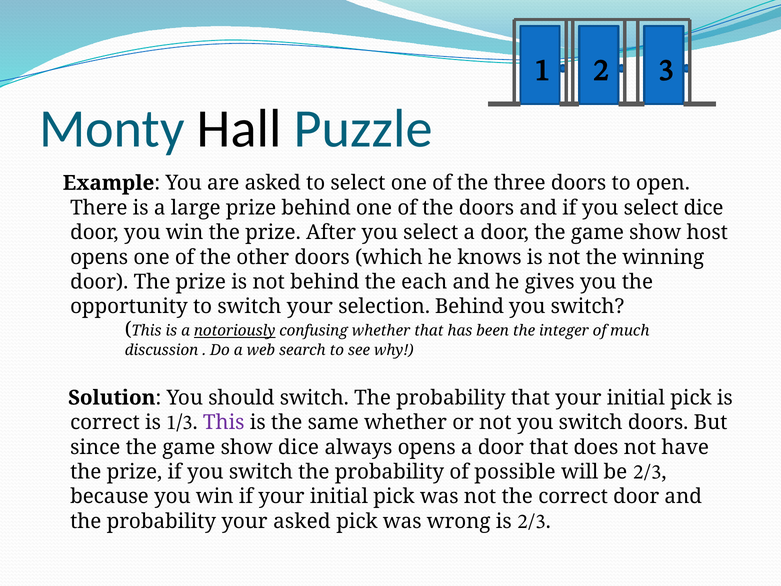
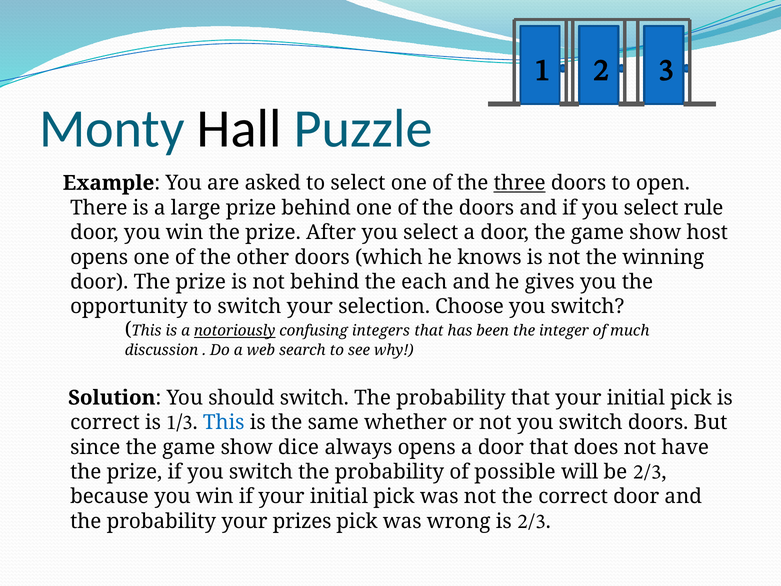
three underline: none -> present
select dice: dice -> rule
selection Behind: Behind -> Choose
confusing whether: whether -> integers
This at (224, 422) colour: purple -> blue
your asked: asked -> prizes
